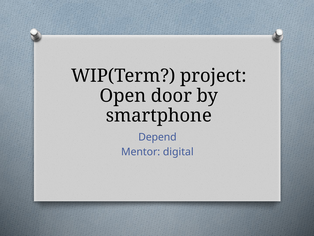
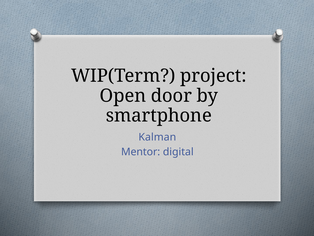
Depend: Depend -> Kalman
